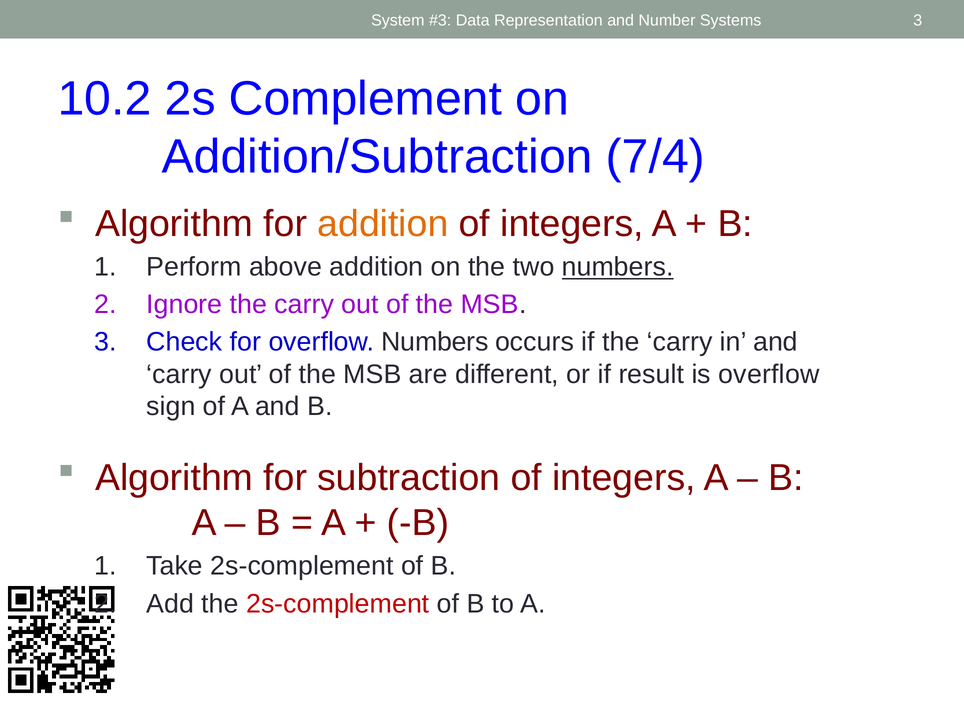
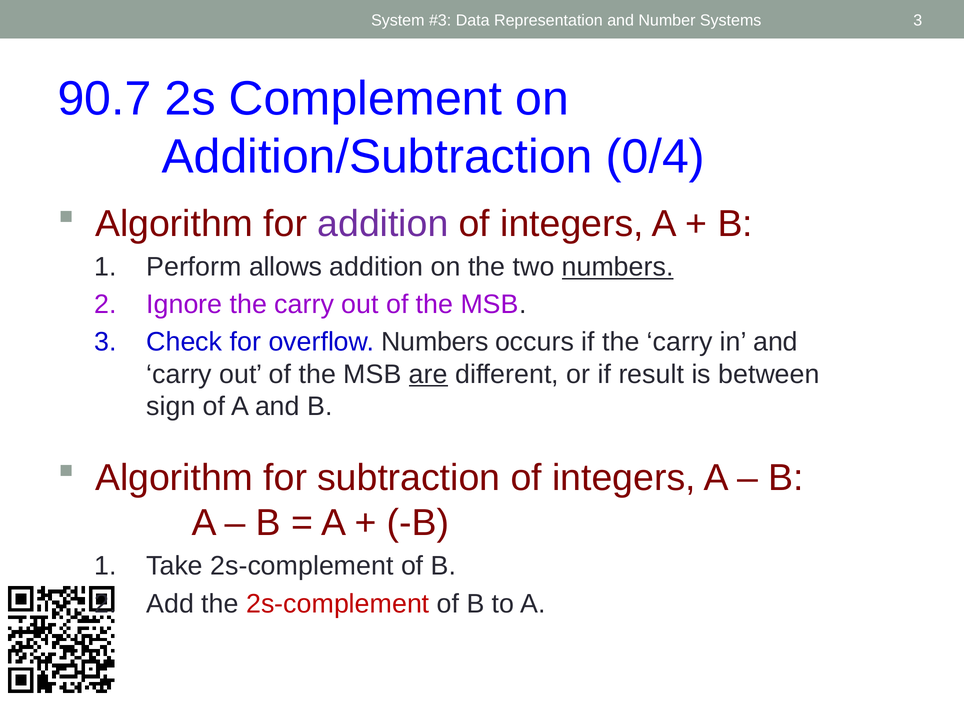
10.2: 10.2 -> 90.7
7/4: 7/4 -> 0/4
addition at (383, 224) colour: orange -> purple
above: above -> allows
are underline: none -> present
is overflow: overflow -> between
